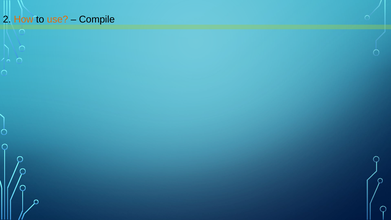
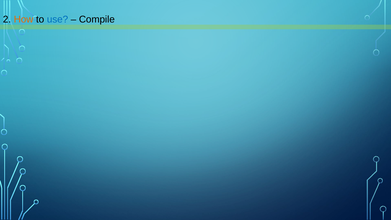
use colour: orange -> blue
